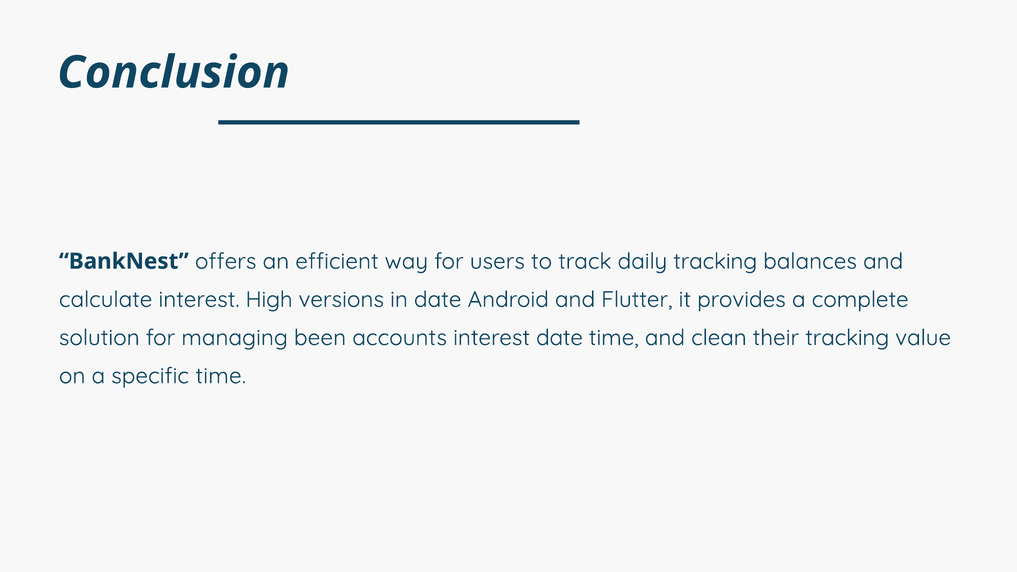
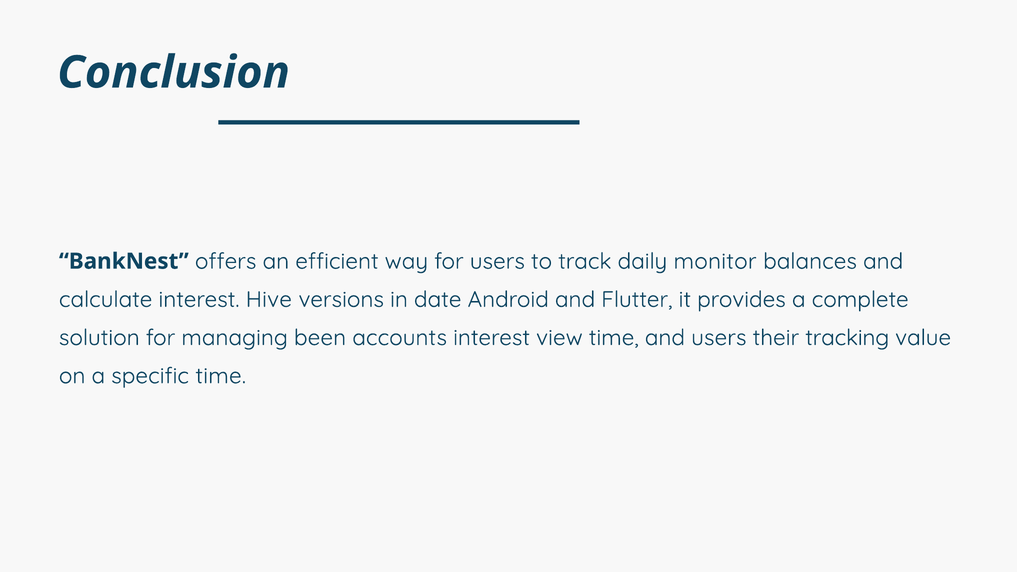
daily tracking: tracking -> monitor
High: High -> Hive
interest date: date -> view
and clean: clean -> users
